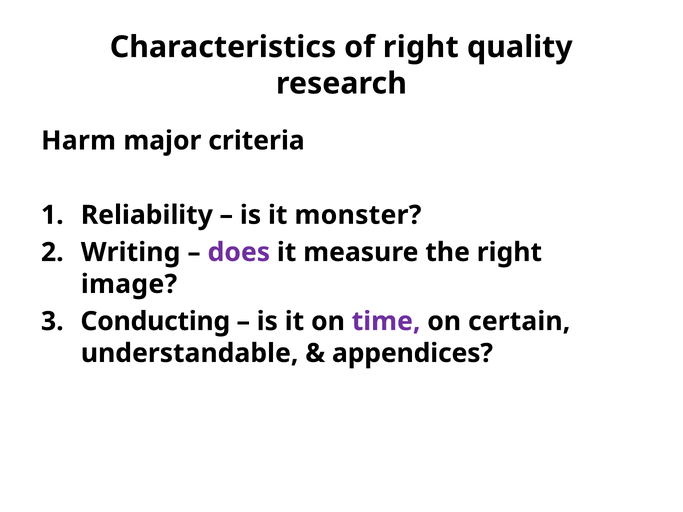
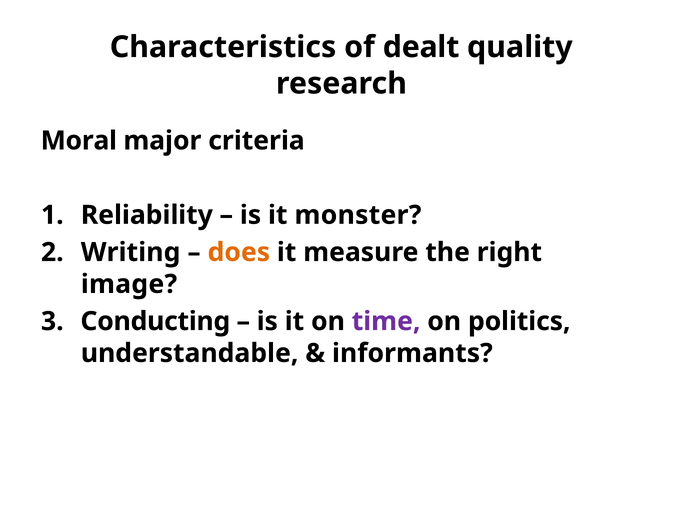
of right: right -> dealt
Harm: Harm -> Moral
does colour: purple -> orange
certain: certain -> politics
appendices: appendices -> informants
